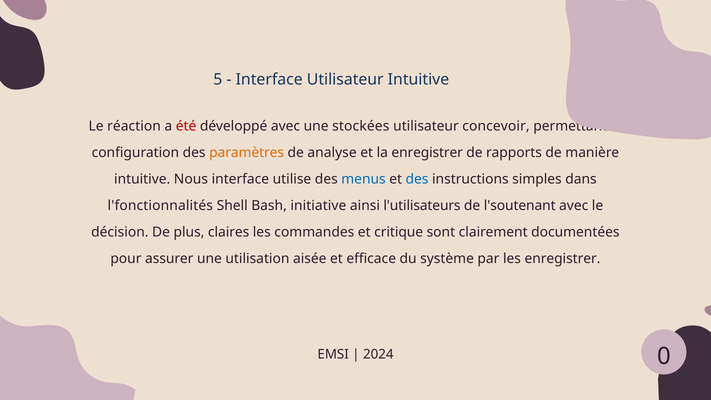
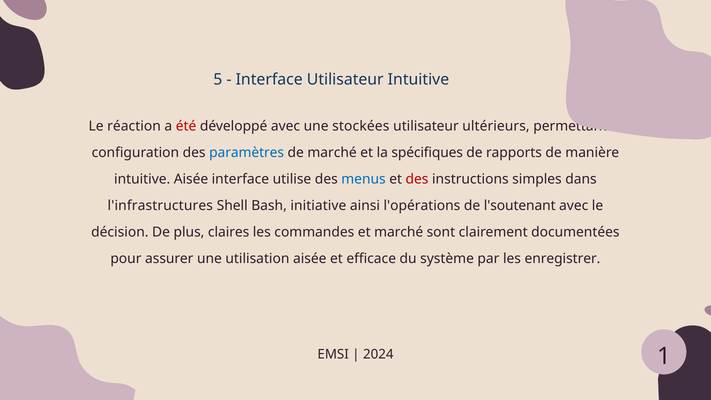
concevoir: concevoir -> ultérieurs
paramètres colour: orange -> blue
de analyse: analyse -> marché
la enregistrer: enregistrer -> spécifiques
intuitive Nous: Nous -> Aisée
des at (417, 179) colour: blue -> red
l'fonctionnalités: l'fonctionnalités -> l'infrastructures
l'utilisateurs: l'utilisateurs -> l'opérations
et critique: critique -> marché
0: 0 -> 1
